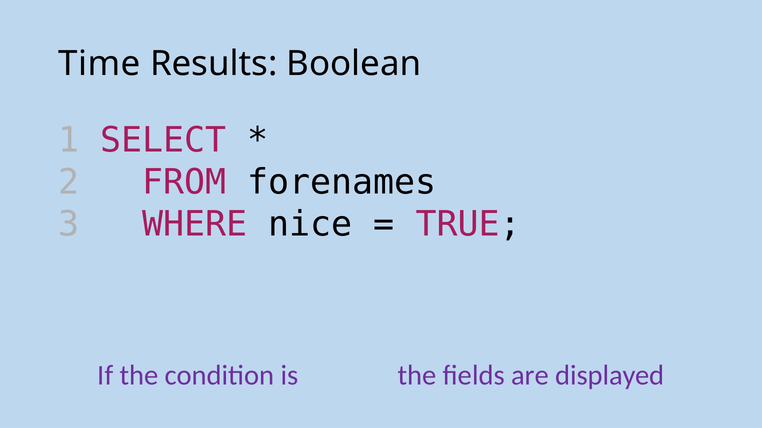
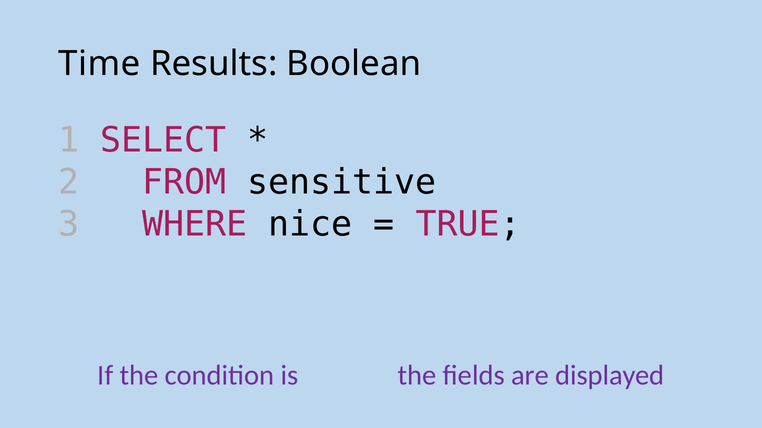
forenames: forenames -> sensitive
